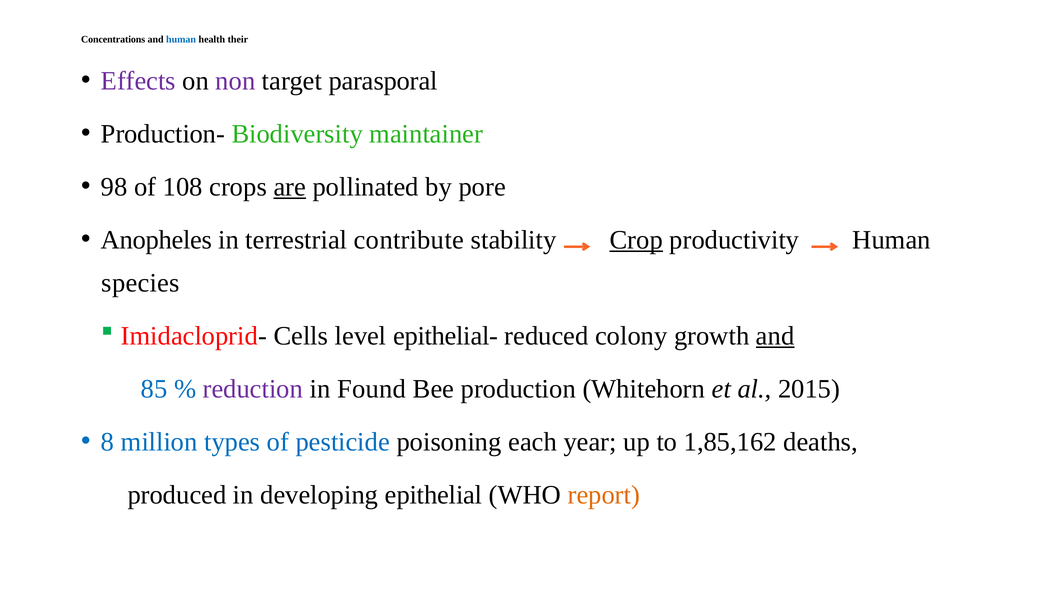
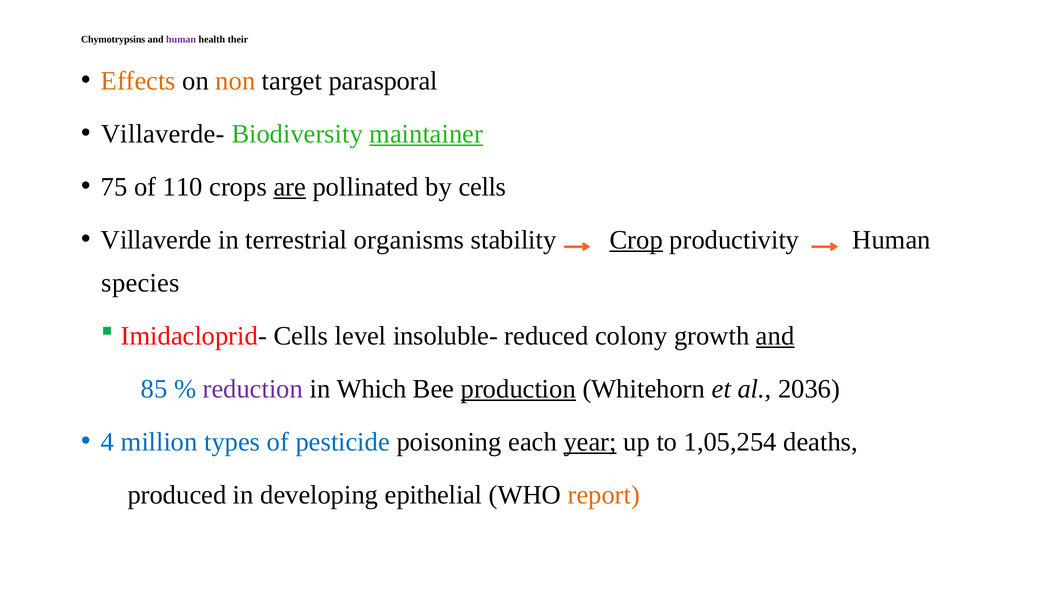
Concentrations: Concentrations -> Chymotrypsins
human at (181, 39) colour: blue -> purple
Effects colour: purple -> orange
non colour: purple -> orange
Production-: Production- -> Villaverde-
maintainer underline: none -> present
98: 98 -> 75
108: 108 -> 110
by pore: pore -> cells
Anopheles: Anopheles -> Villaverde
contribute: contribute -> organisms
epithelial-: epithelial- -> insoluble-
Found: Found -> Which
production underline: none -> present
2015: 2015 -> 2036
8: 8 -> 4
year underline: none -> present
1,85,162: 1,85,162 -> 1,05,254
